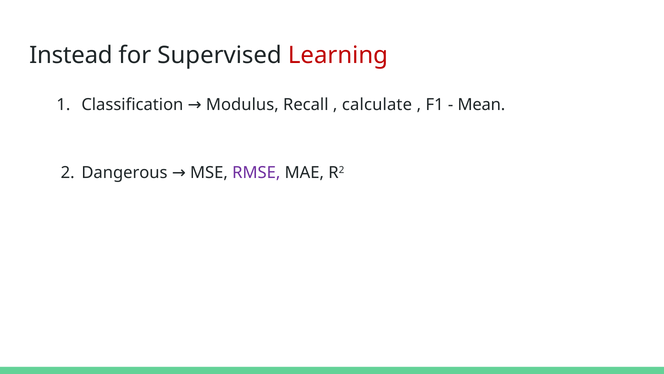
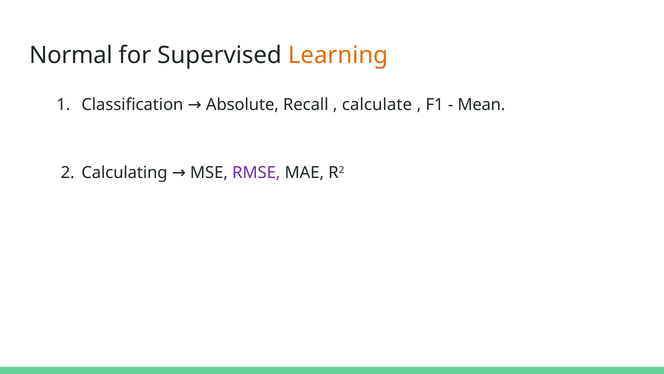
Instead: Instead -> Normal
Learning colour: red -> orange
Modulus: Modulus -> Absolute
Dangerous: Dangerous -> Calculating
